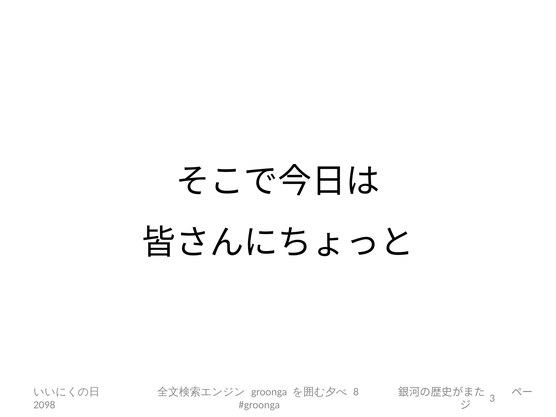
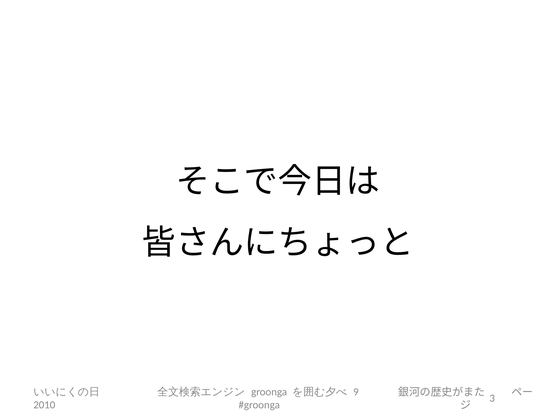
8: 8 -> 9
2098: 2098 -> 2010
